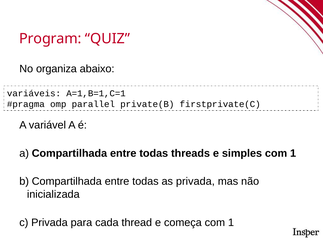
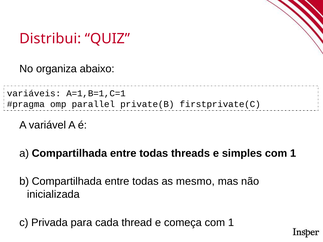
Program: Program -> Distribui
as privada: privada -> mesmo
